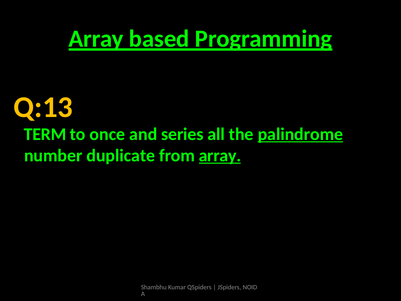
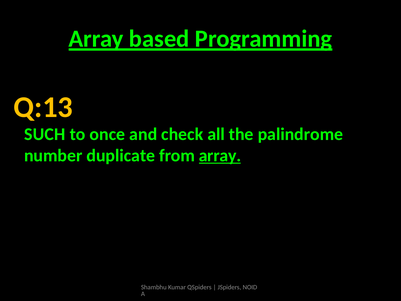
TERM: TERM -> SUCH
series: series -> check
palindrome underline: present -> none
